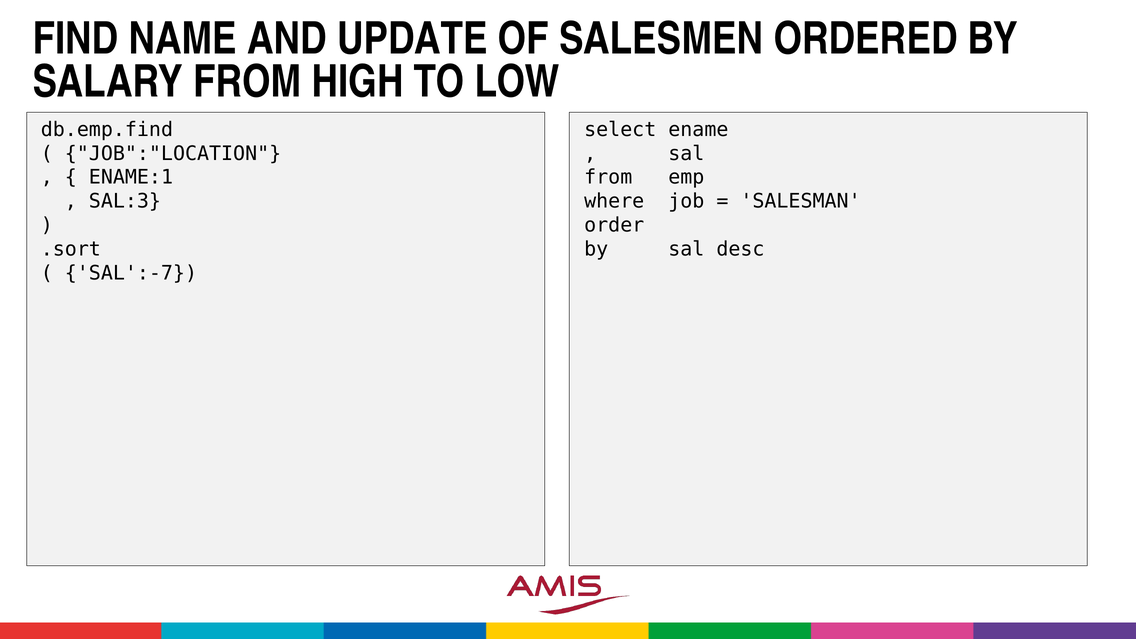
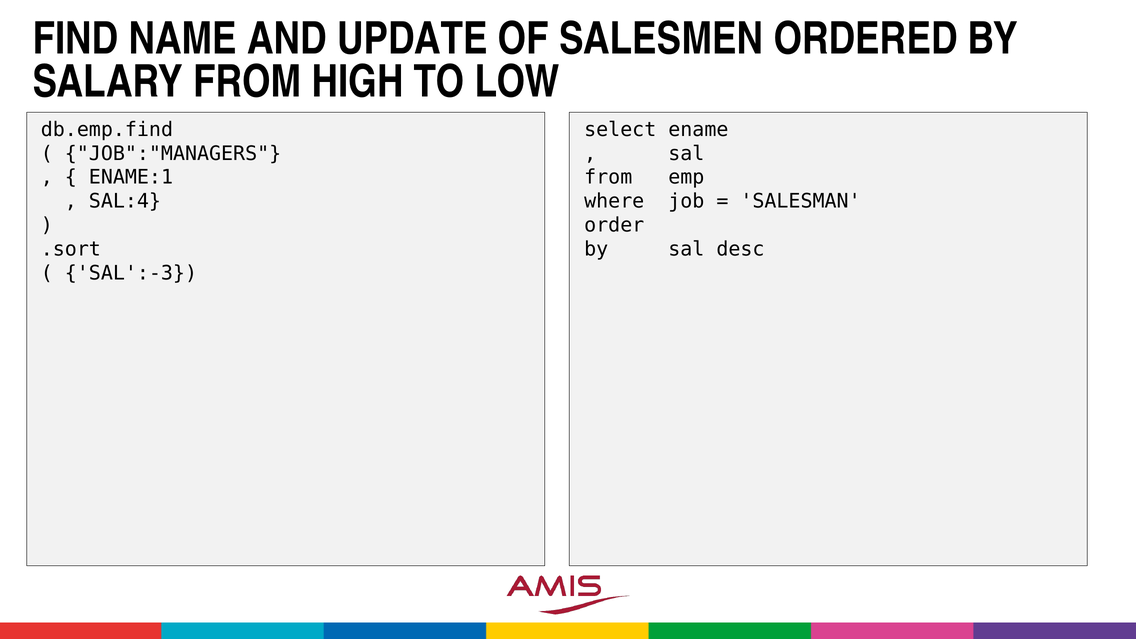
JOB":"LOCATION: JOB":"LOCATION -> JOB":"MANAGERS
SAL:3: SAL:3 -> SAL:4
SAL':-7: SAL':-7 -> SAL':-3
